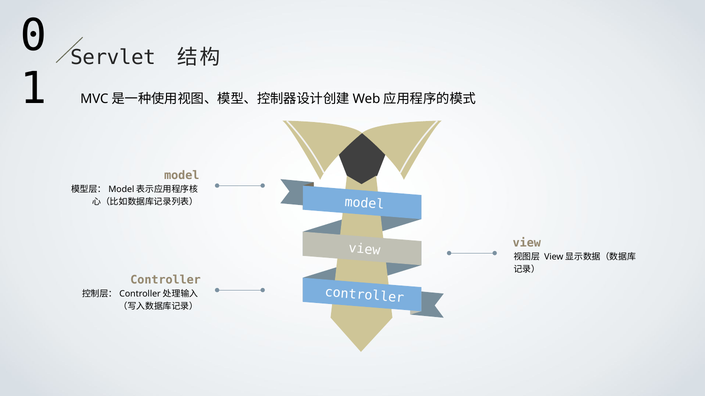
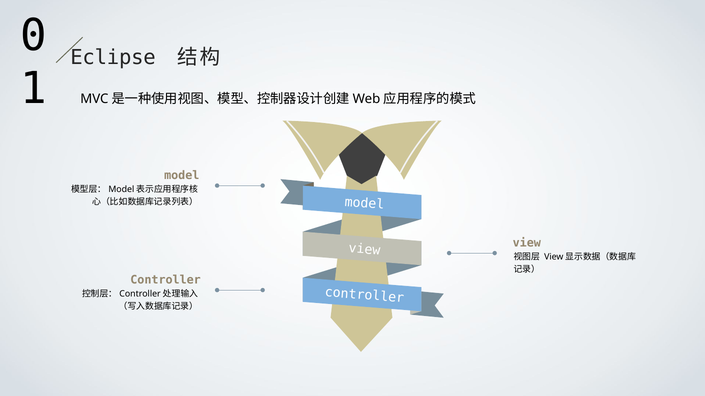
Servlet: Servlet -> Eclipse
